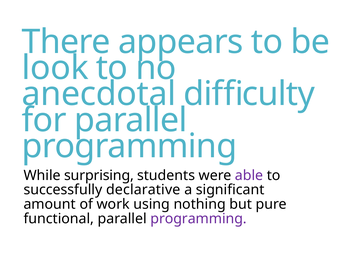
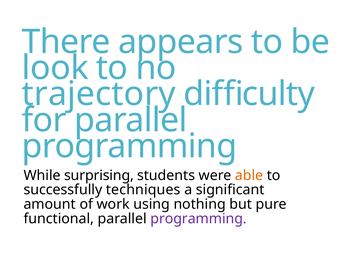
anecdotal: anecdotal -> trajectory
able colour: purple -> orange
declarative: declarative -> techniques
